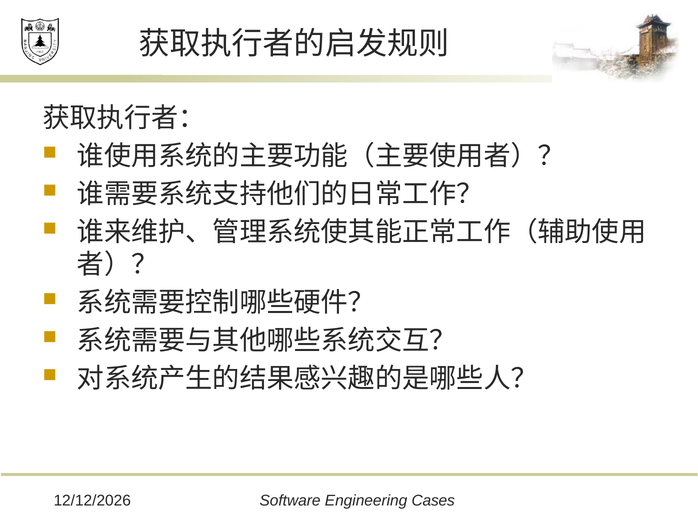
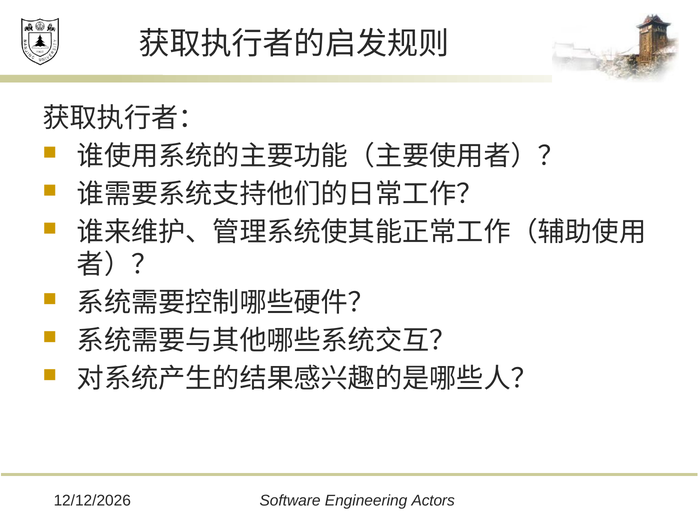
Cases: Cases -> Actors
